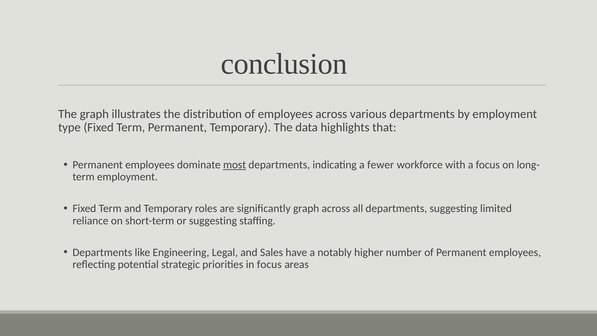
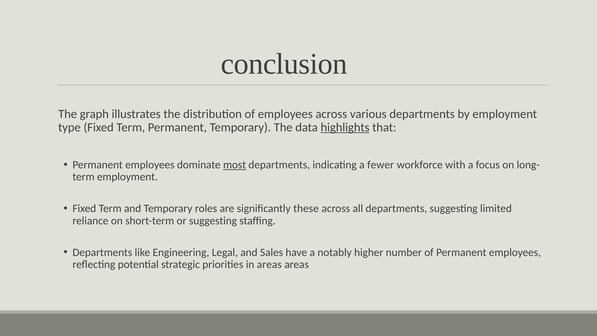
highlights underline: none -> present
significantly graph: graph -> these
in focus: focus -> areas
